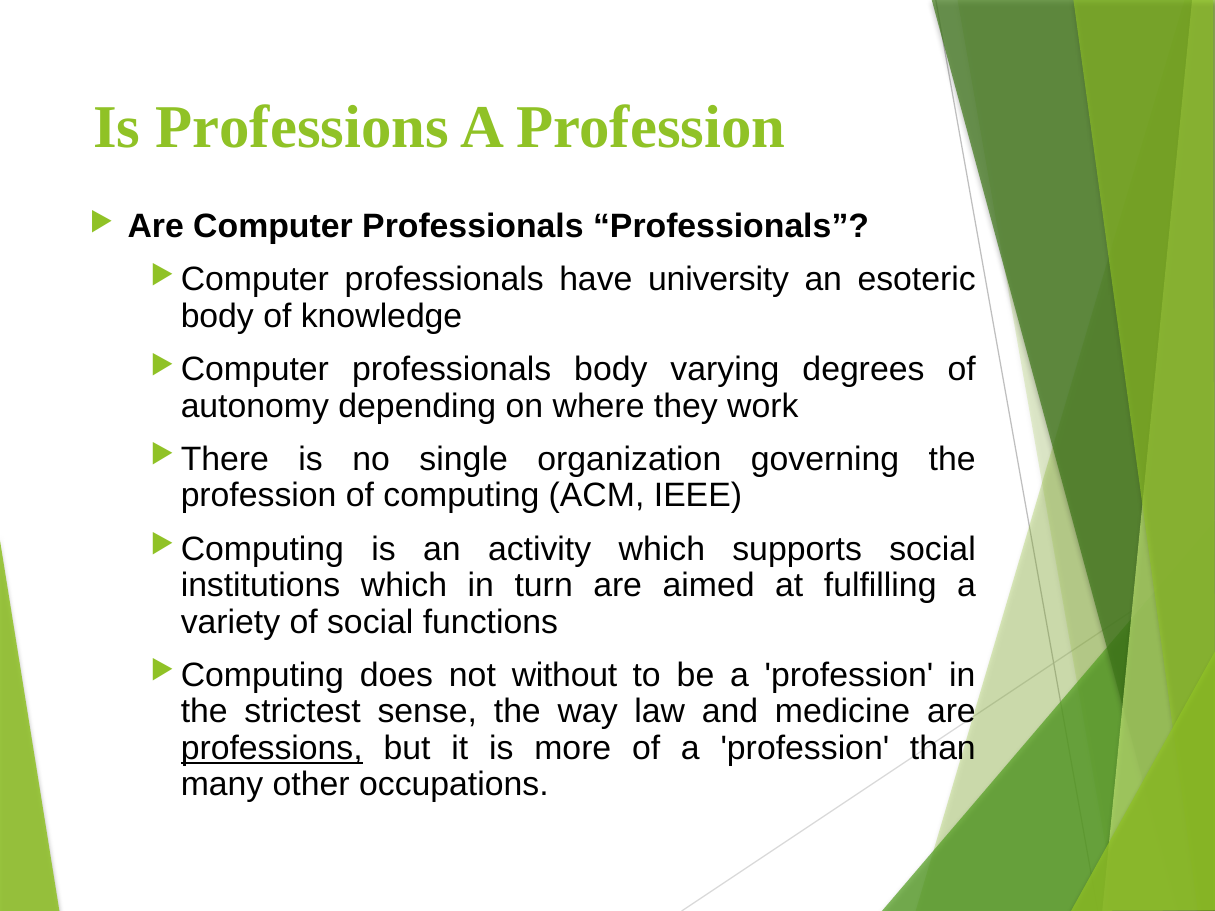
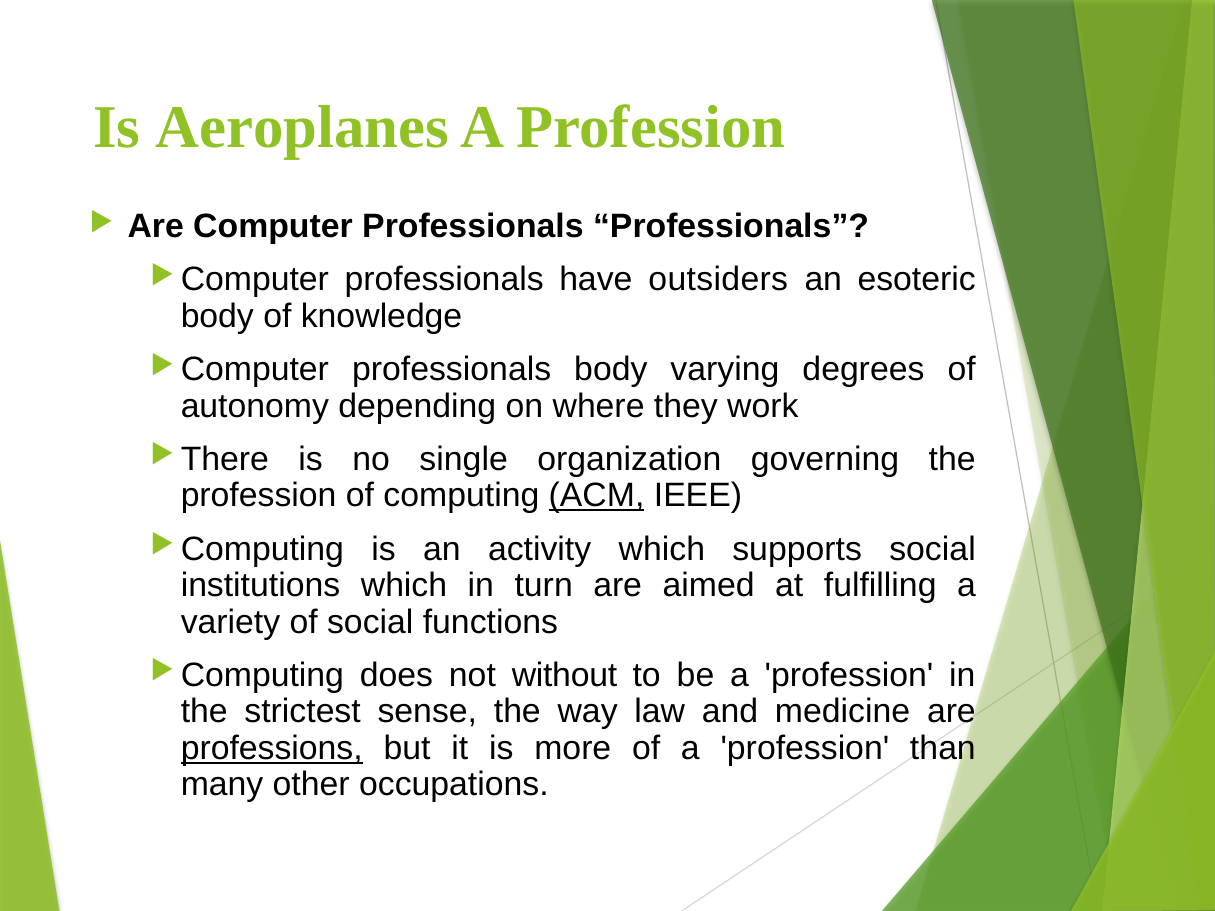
Is Professions: Professions -> Aeroplanes
university: university -> outsiders
ACM underline: none -> present
